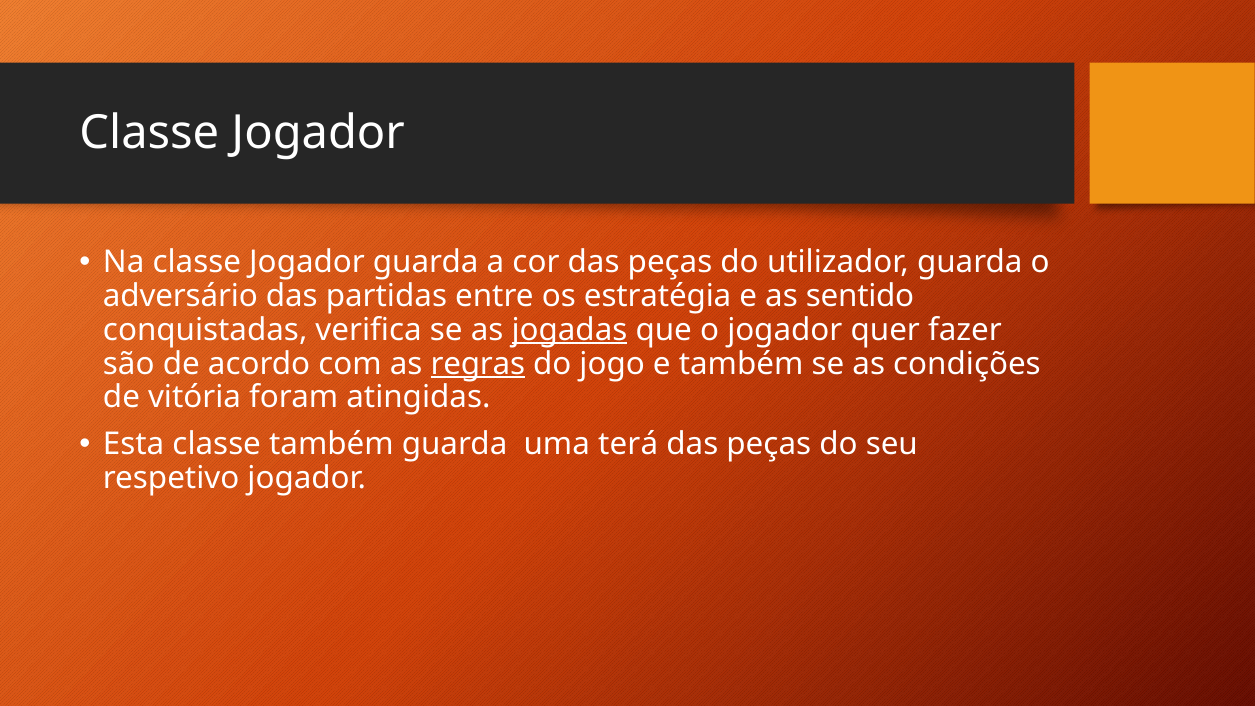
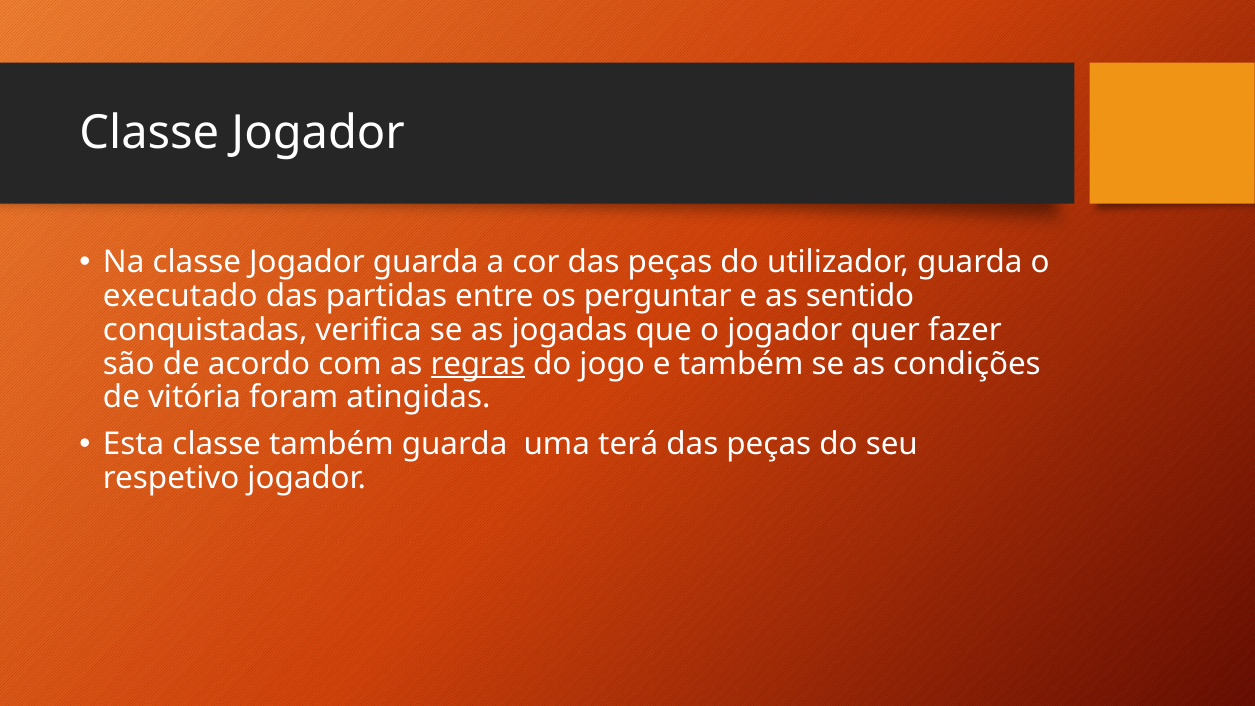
adversário: adversário -> executado
estratégia: estratégia -> perguntar
jogadas underline: present -> none
